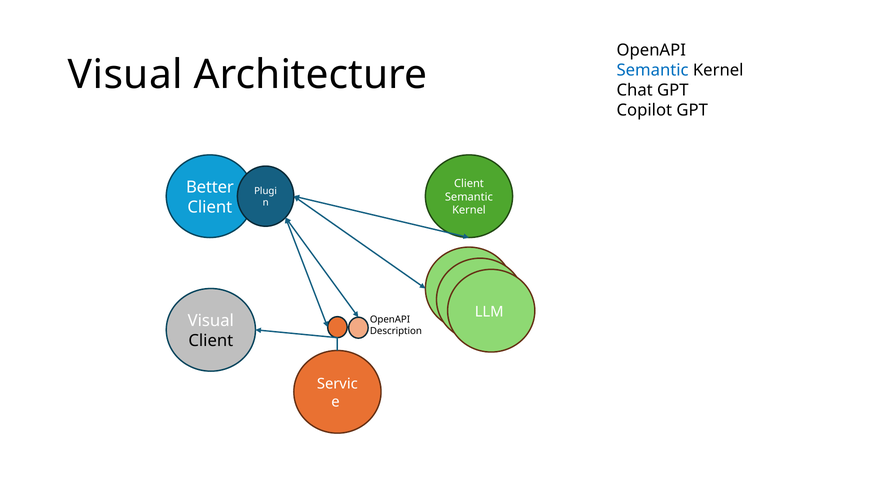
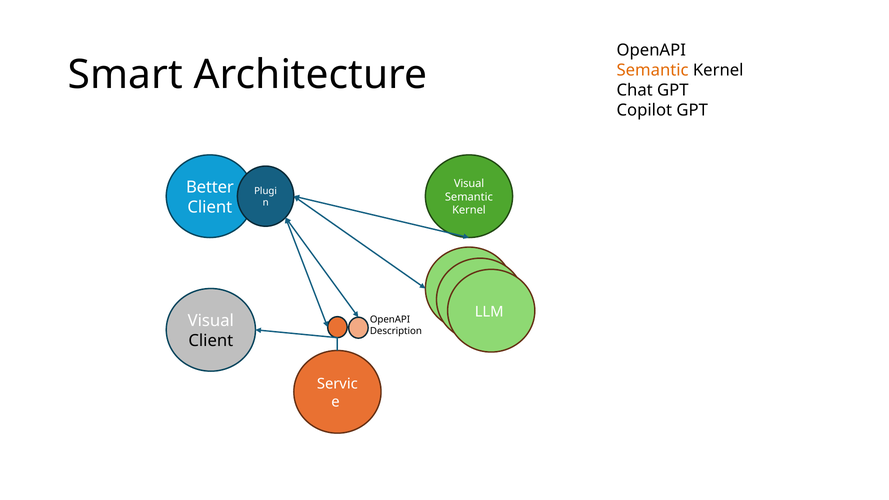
Visual at (125, 75): Visual -> Smart
Semantic at (653, 70) colour: blue -> orange
Client at (469, 184): Client -> Visual
